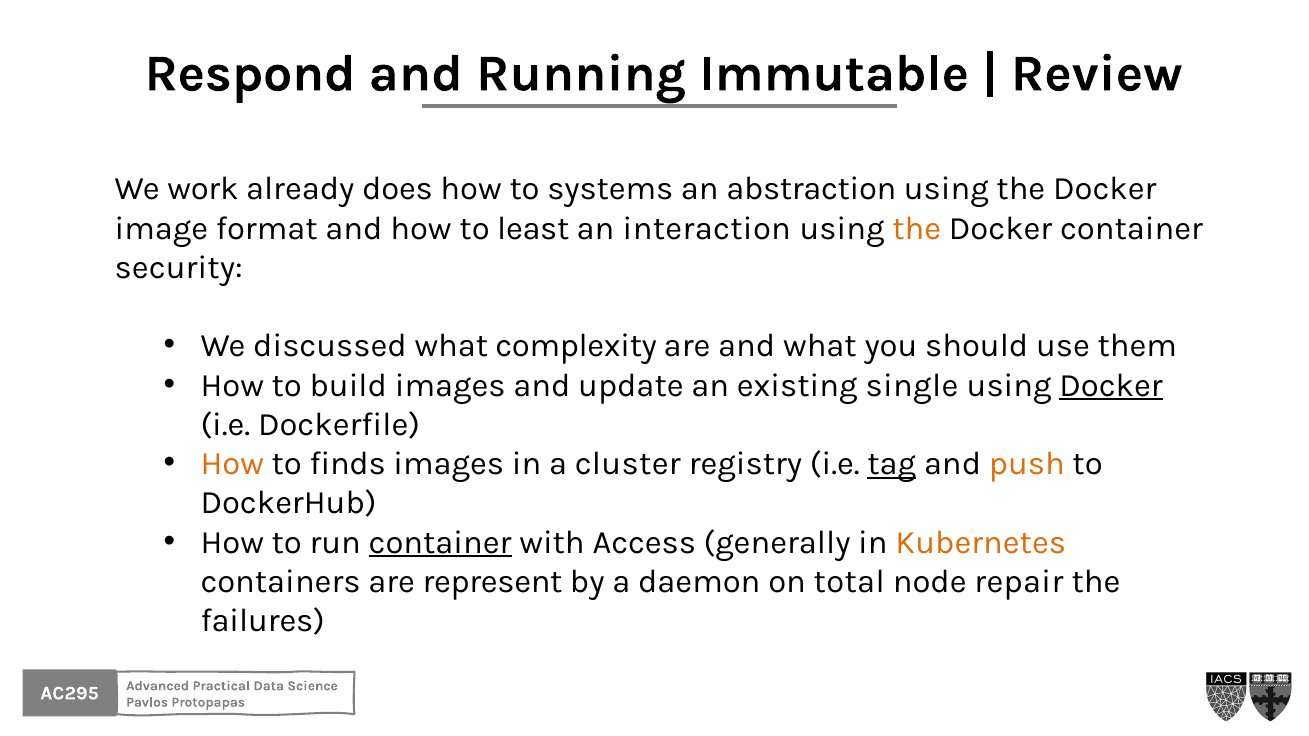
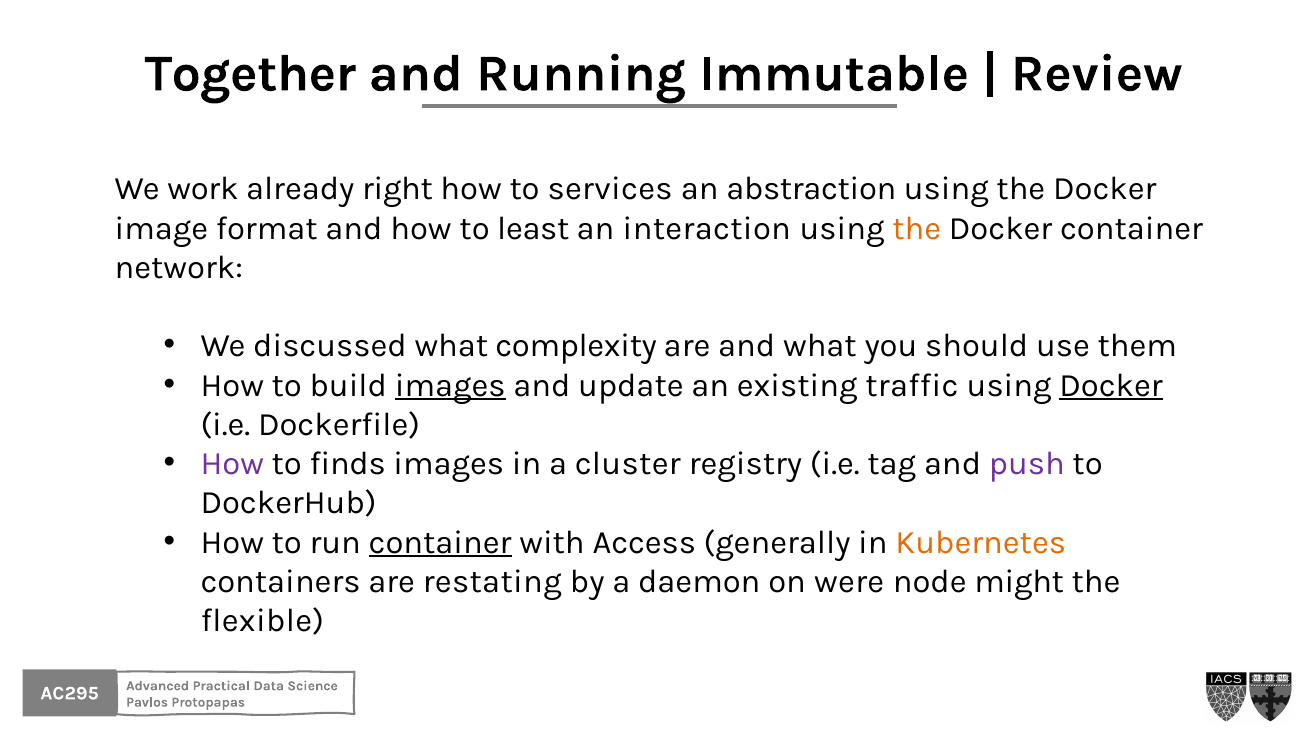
Respond: Respond -> Together
does: does -> right
systems: systems -> services
security: security -> network
images at (450, 385) underline: none -> present
single: single -> traffic
How at (232, 464) colour: orange -> purple
tag underline: present -> none
push colour: orange -> purple
represent: represent -> restating
total: total -> were
repair: repair -> might
failures: failures -> flexible
